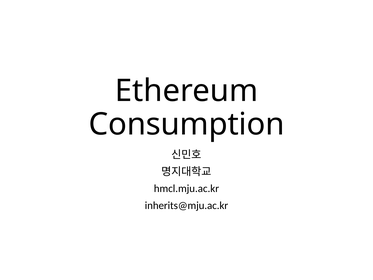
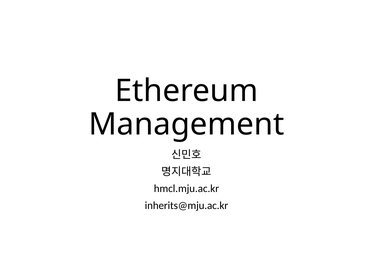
Consumption: Consumption -> Management
